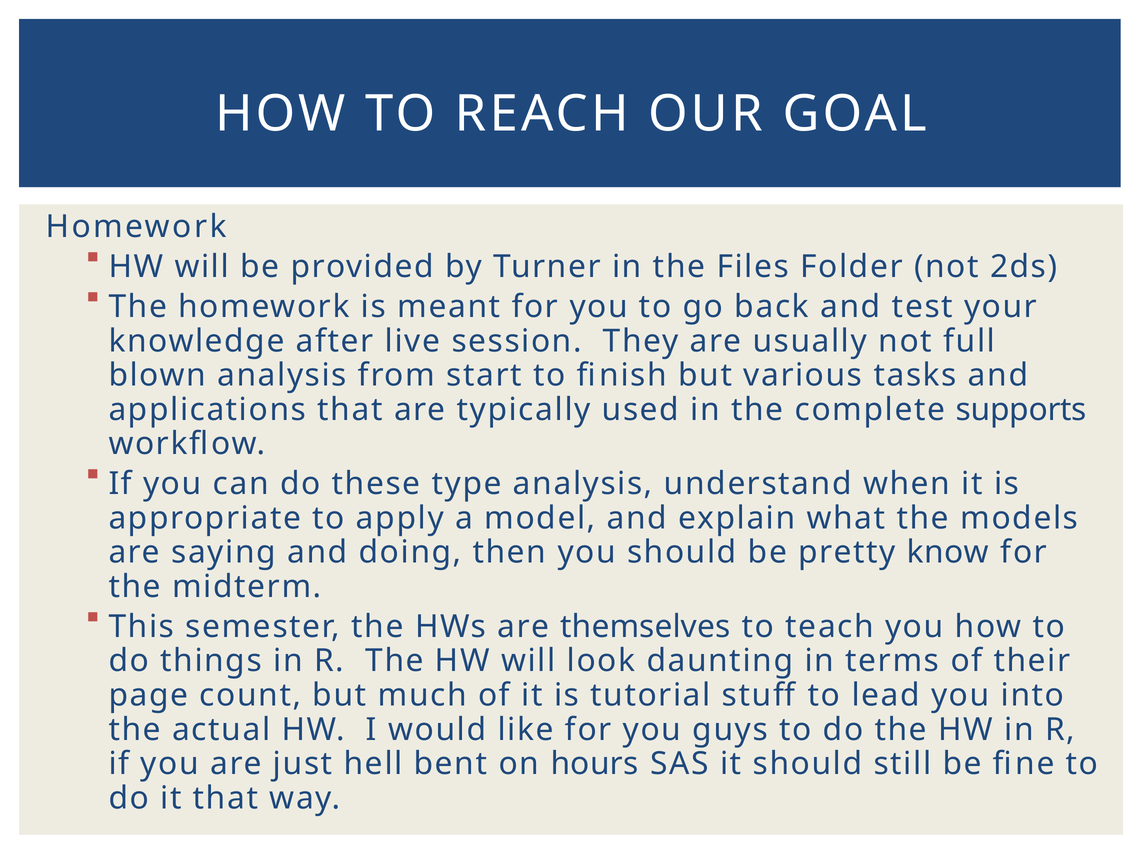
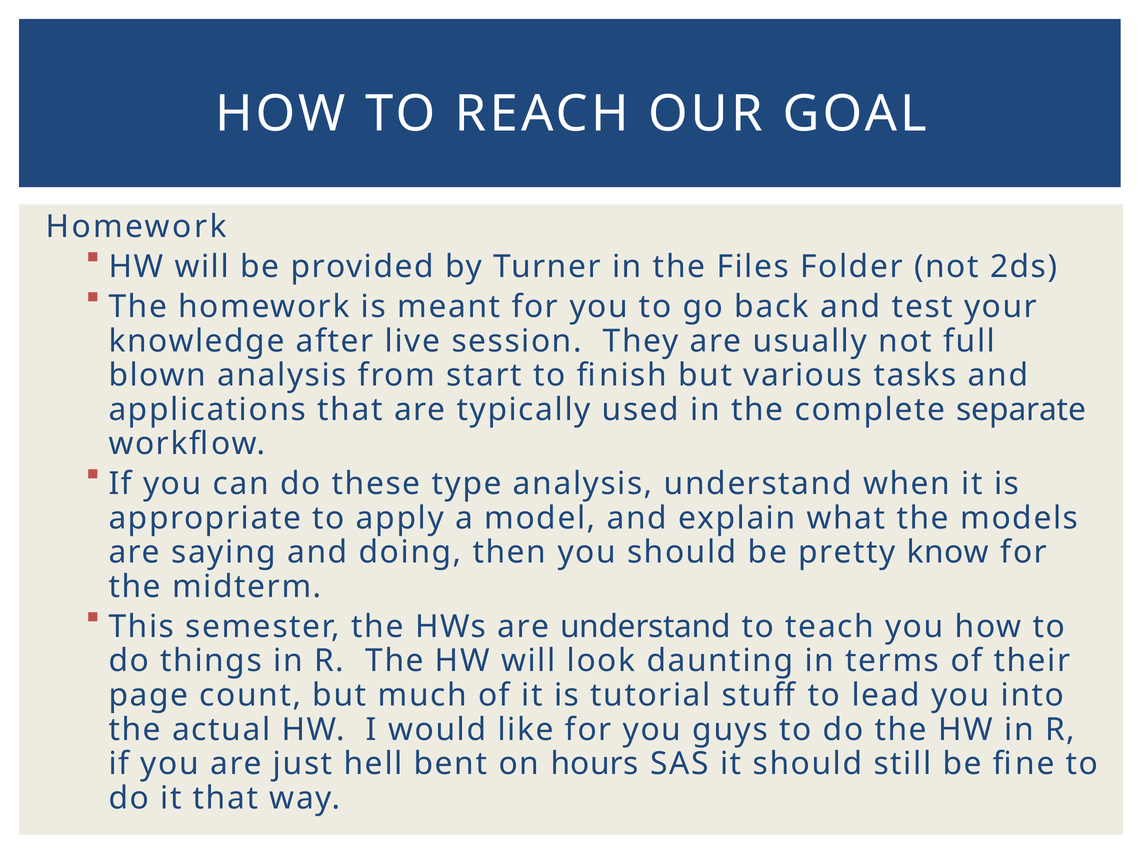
supports: supports -> separate
are themselves: themselves -> understand
